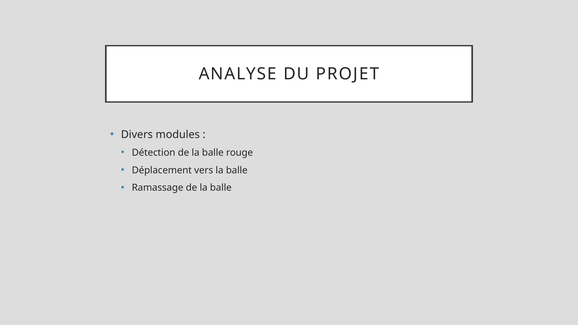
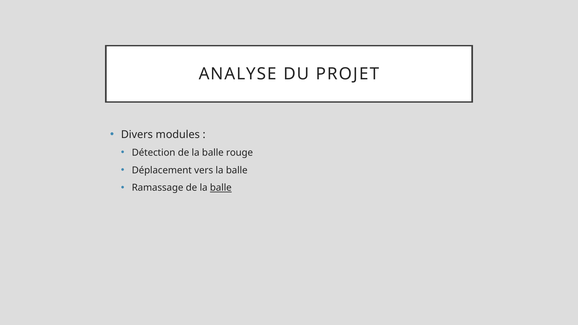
balle at (221, 188) underline: none -> present
